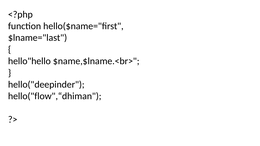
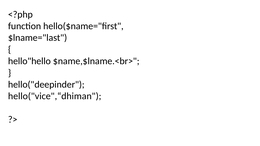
hello("flow",“dhiman: hello("flow",“dhiman -> hello("vice",“dhiman
